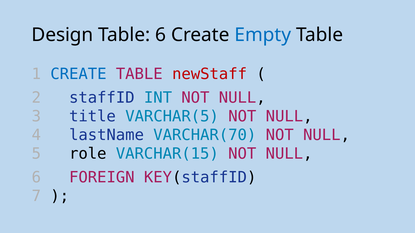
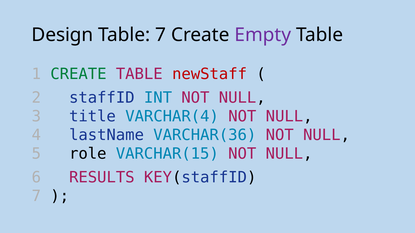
Table 6: 6 -> 7
Empty colour: blue -> purple
CREATE at (78, 74) colour: blue -> green
VARCHAR(5: VARCHAR(5 -> VARCHAR(4
VARCHAR(70: VARCHAR(70 -> VARCHAR(36
FOREIGN: FOREIGN -> RESULTS
